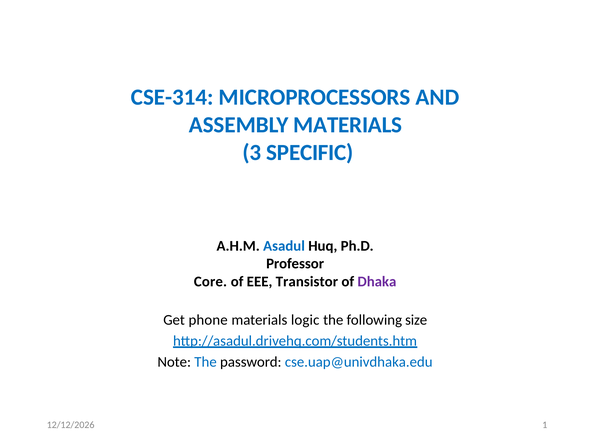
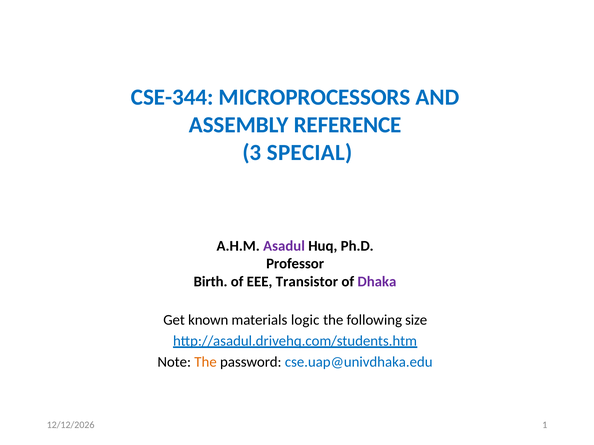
CSE-314: CSE-314 -> CSE-344
ASSEMBLY MATERIALS: MATERIALS -> REFERENCE
SPECIFIC: SPECIFIC -> SPECIAL
Asadul colour: blue -> purple
Core: Core -> Birth
phone: phone -> known
The at (206, 362) colour: blue -> orange
